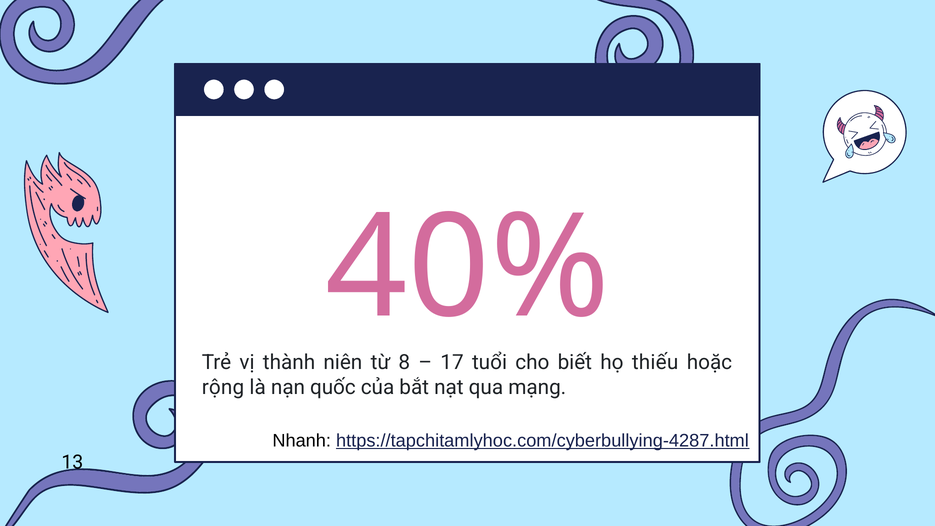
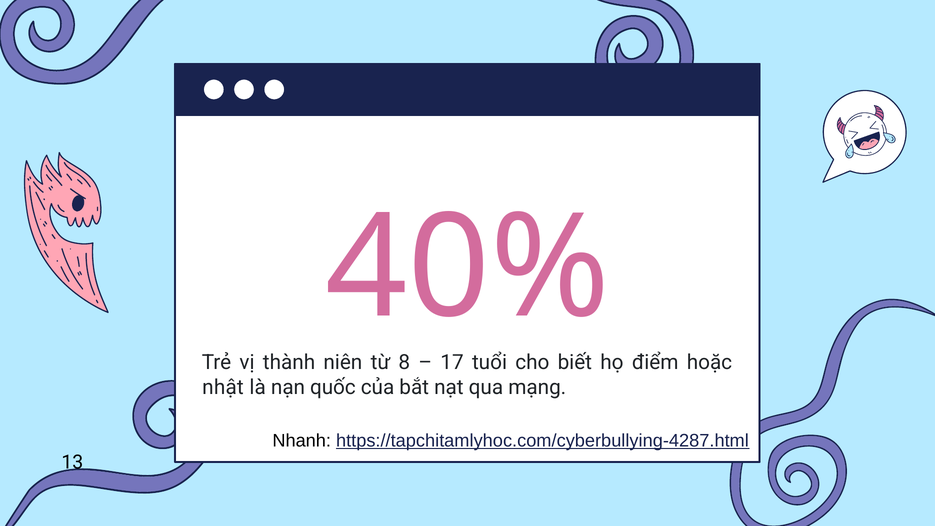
thiếu: thiếu -> điểm
rộng: rộng -> nhật
